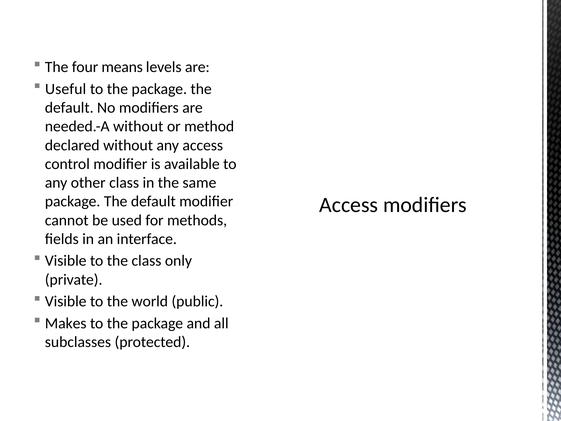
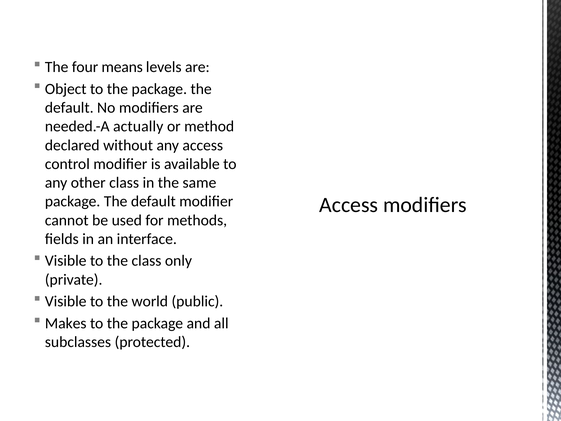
Useful: Useful -> Object
needed.-A without: without -> actually
